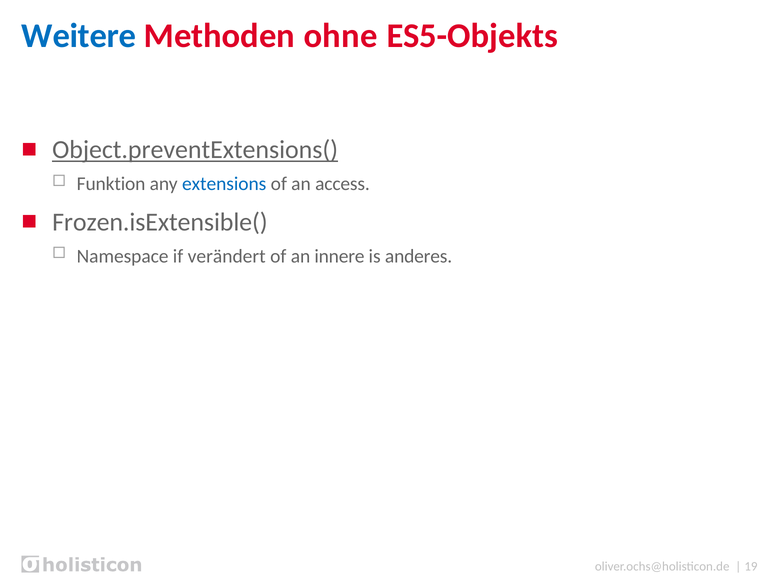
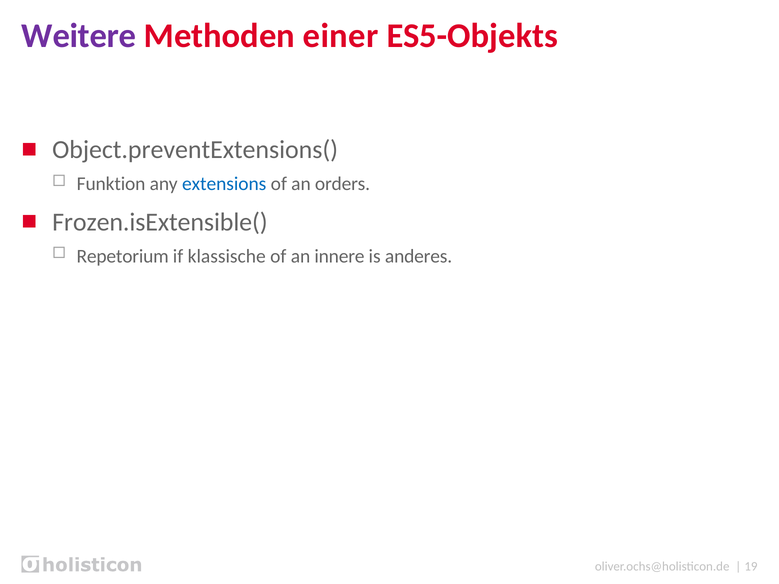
Weitere colour: blue -> purple
ohne: ohne -> einer
Object.preventExtensions( underline: present -> none
access: access -> orders
Namespace: Namespace -> Repetorium
verändert: verändert -> klassische
